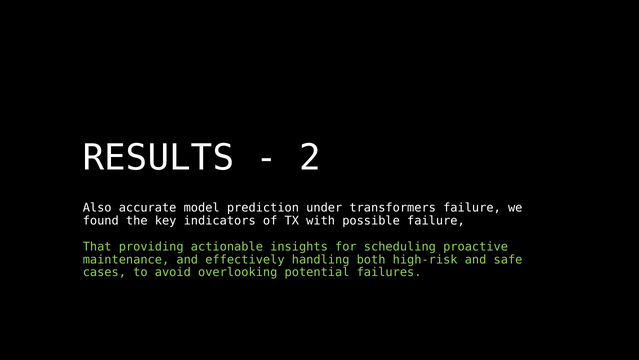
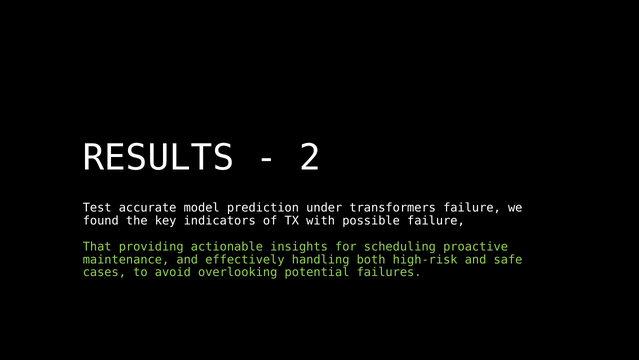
Also: Also -> Test
